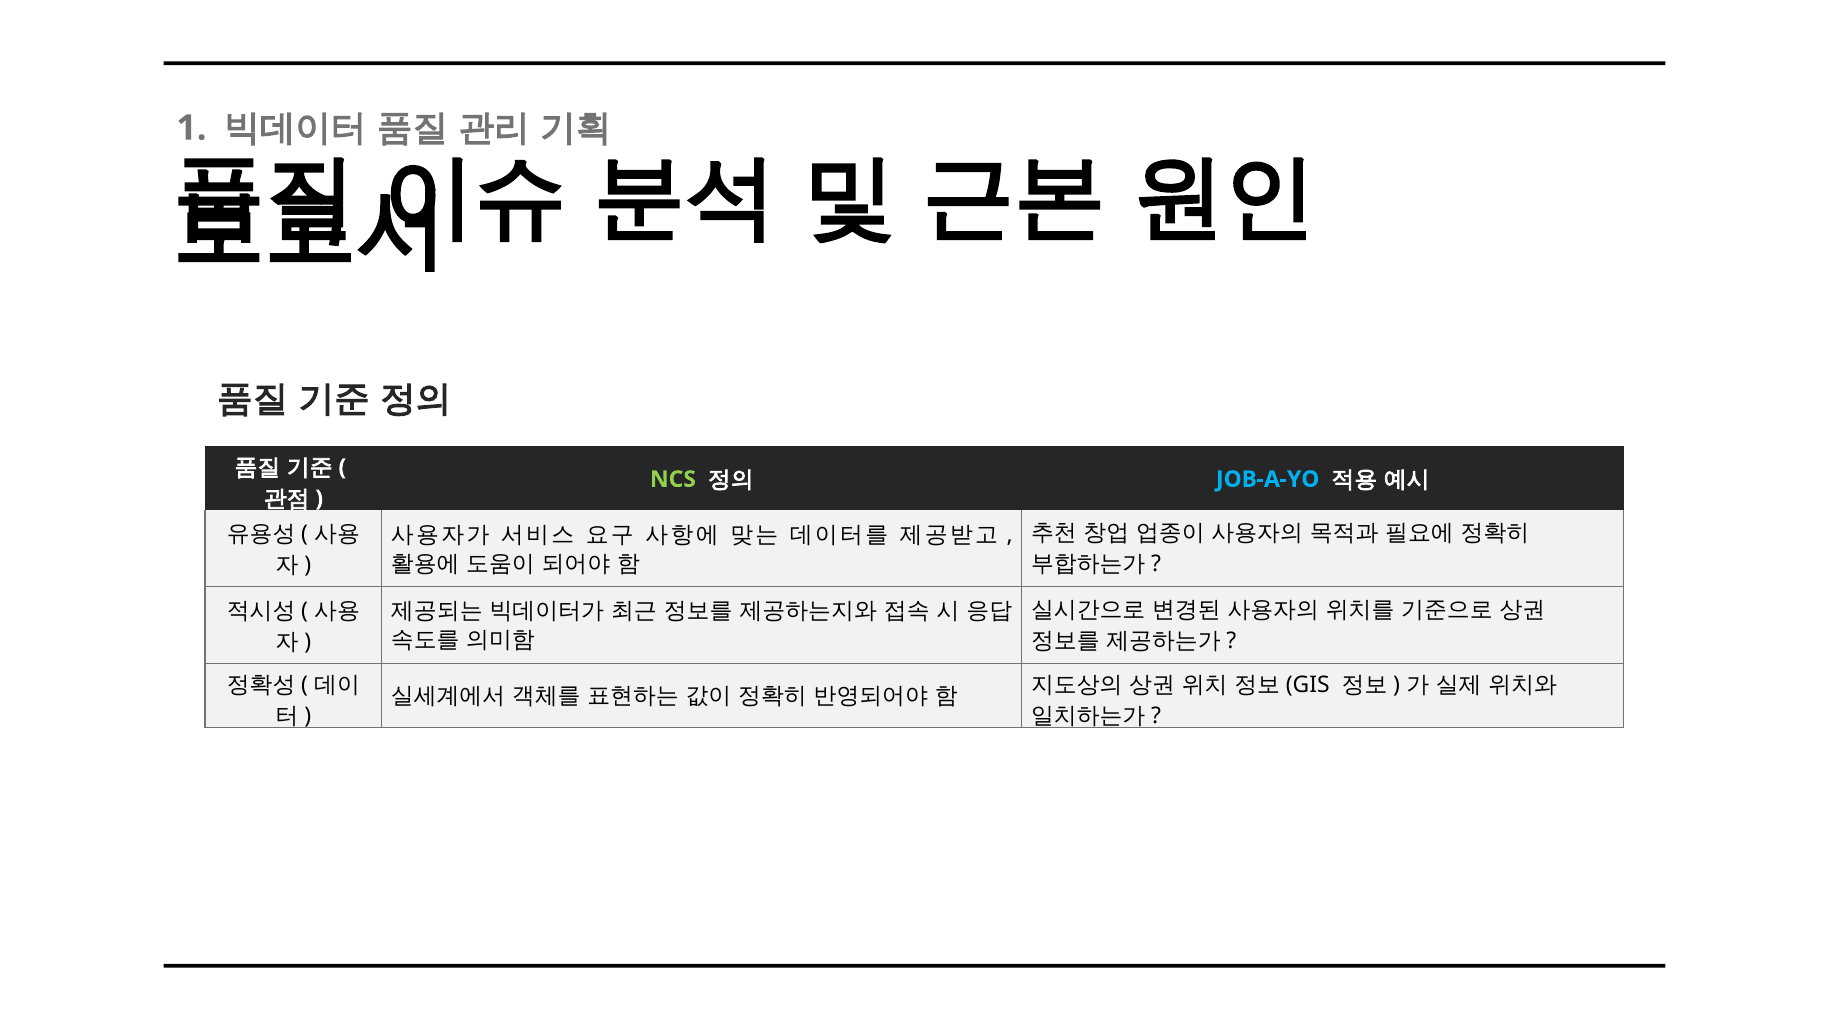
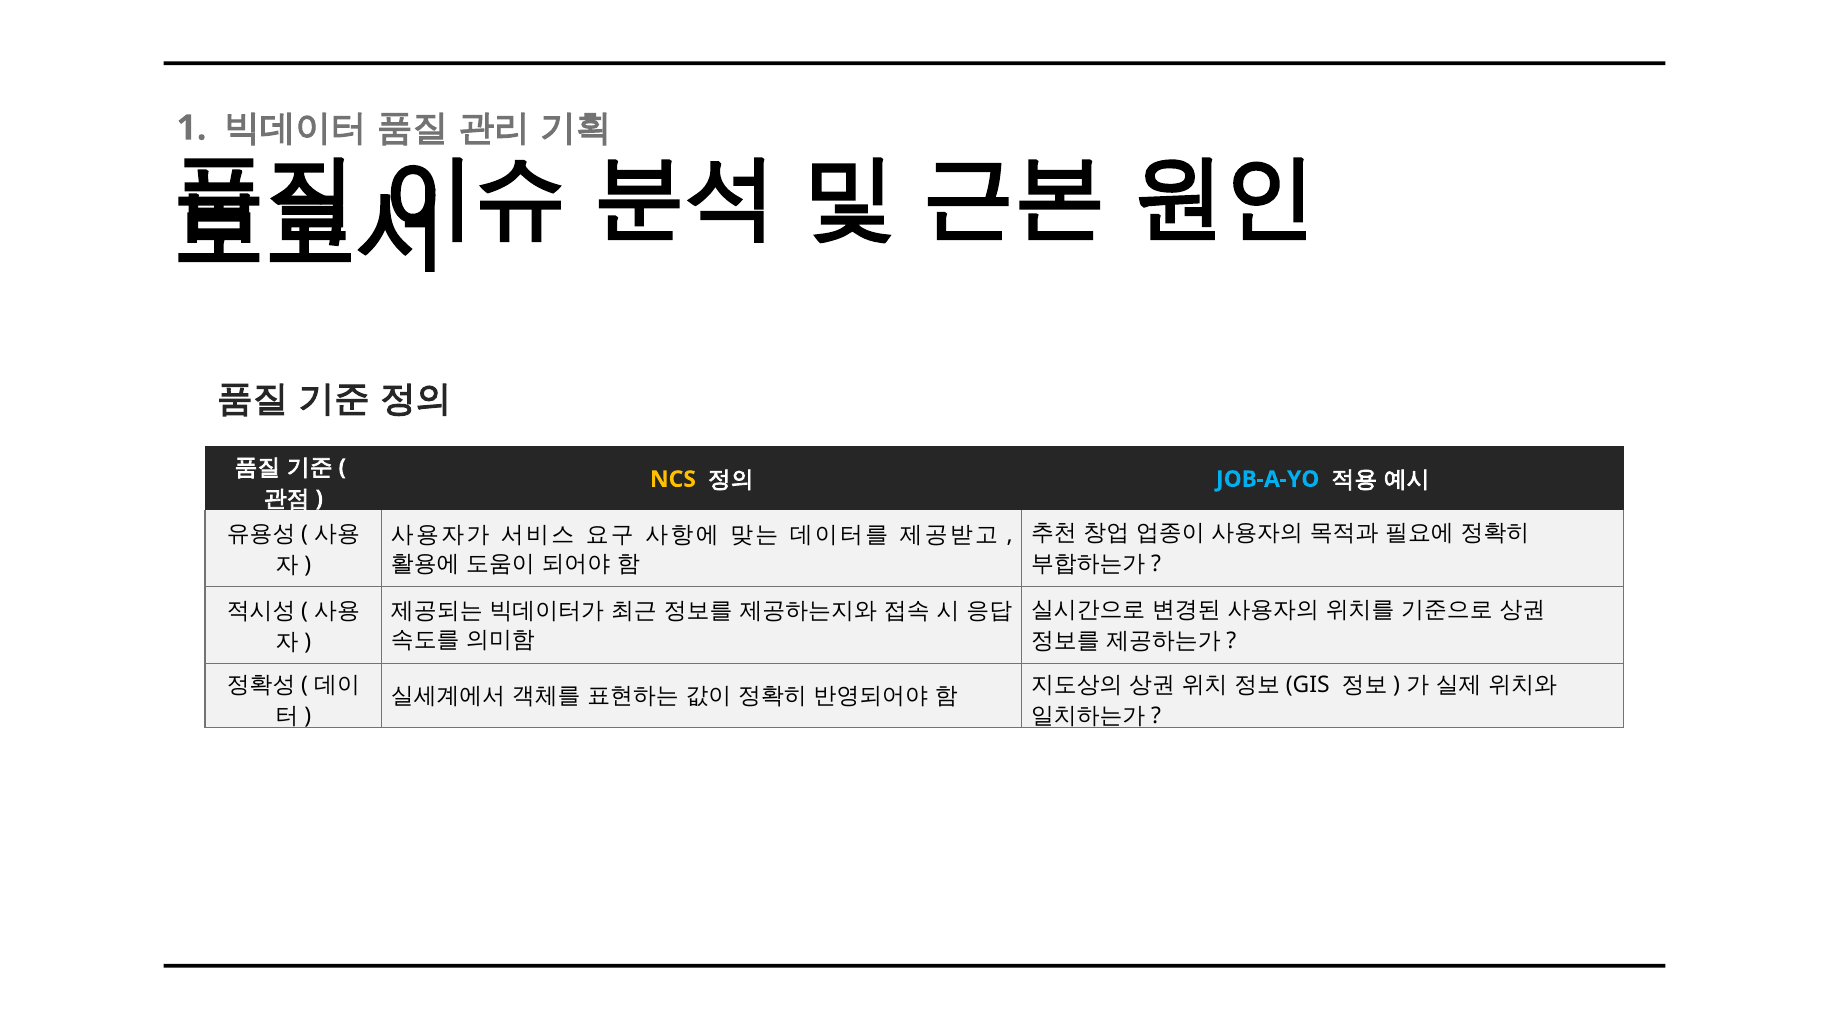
NCS colour: light green -> yellow
